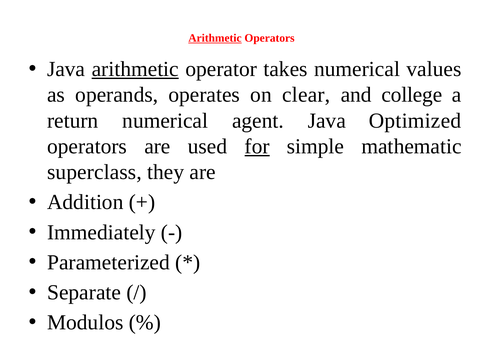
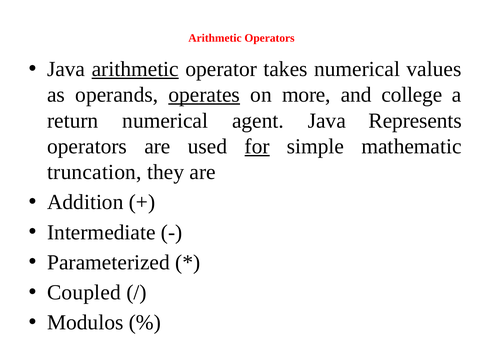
Arithmetic at (215, 38) underline: present -> none
operates underline: none -> present
clear: clear -> more
Optimized: Optimized -> Represents
superclass: superclass -> truncation
Immediately: Immediately -> Intermediate
Separate: Separate -> Coupled
